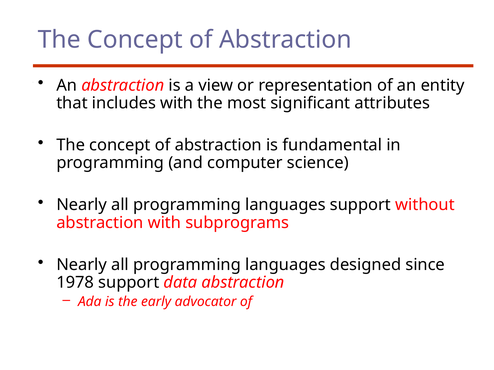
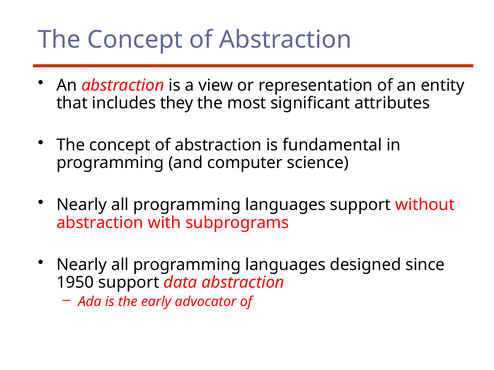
includes with: with -> they
1978: 1978 -> 1950
